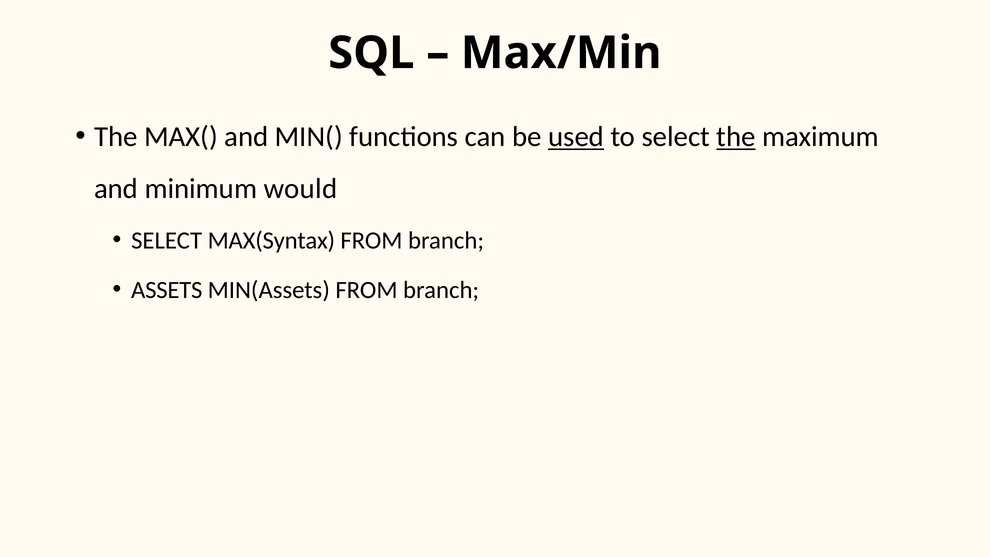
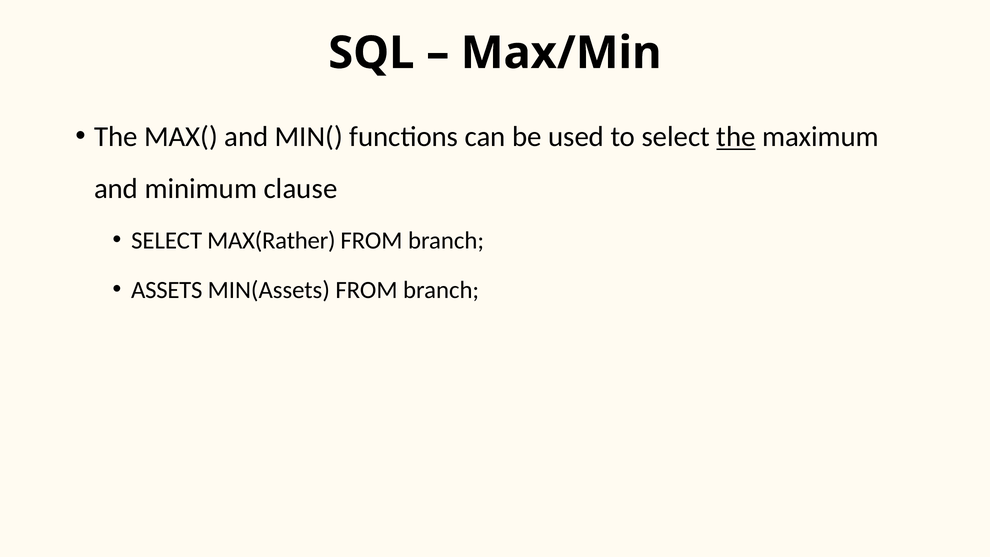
used underline: present -> none
would: would -> clause
MAX(Syntax: MAX(Syntax -> MAX(Rather
